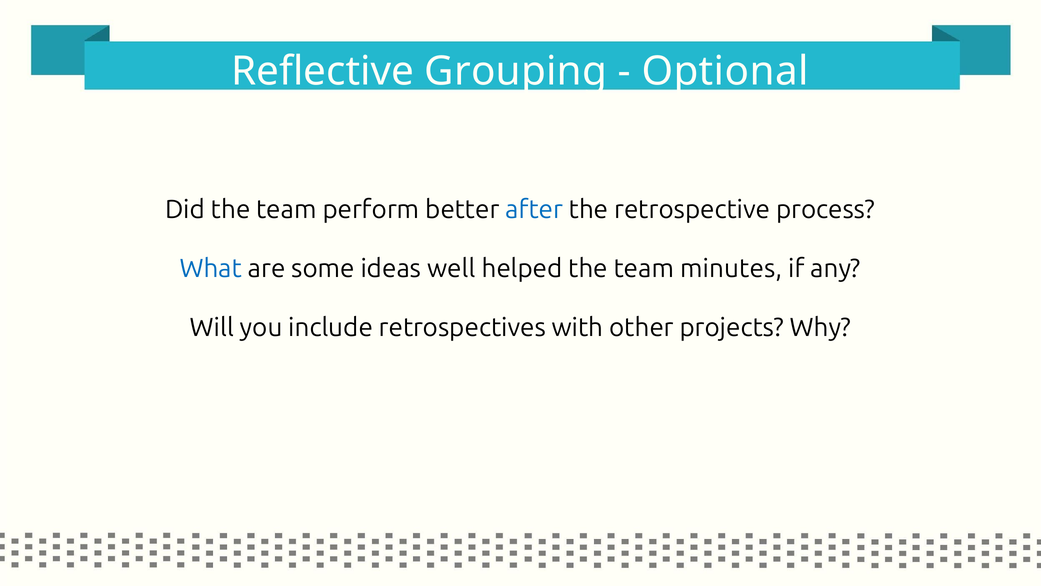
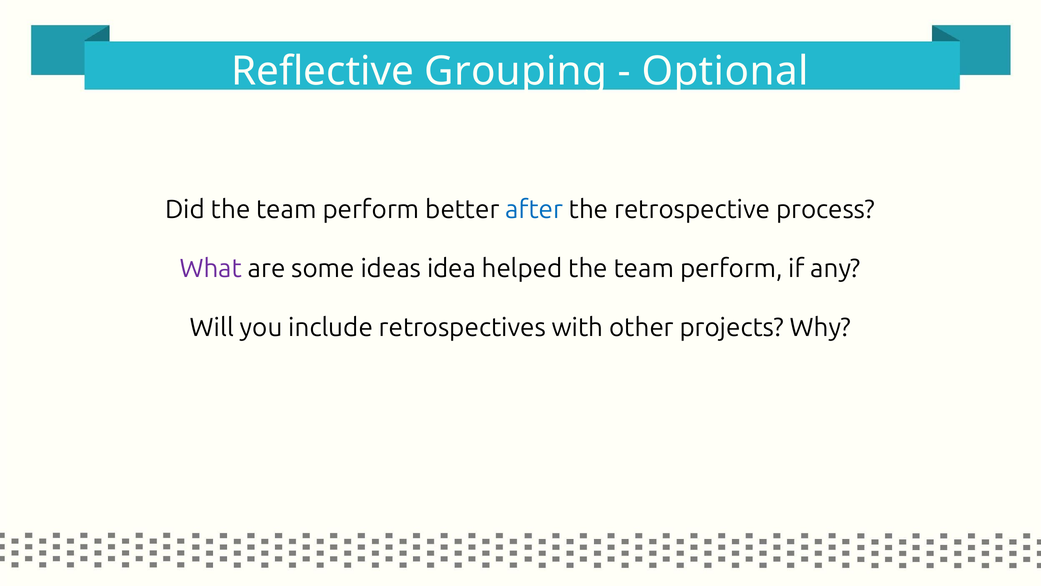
What colour: blue -> purple
well: well -> idea
helped the team minutes: minutes -> perform
